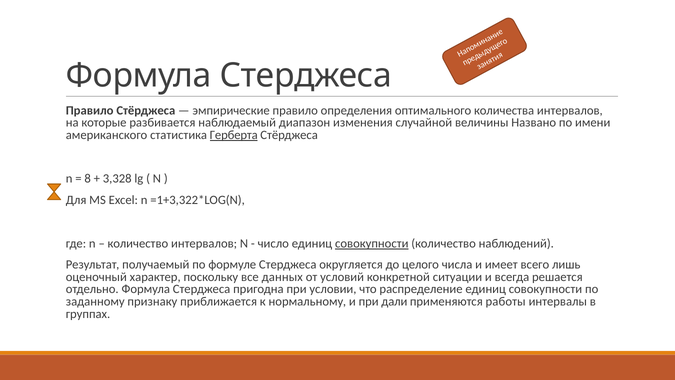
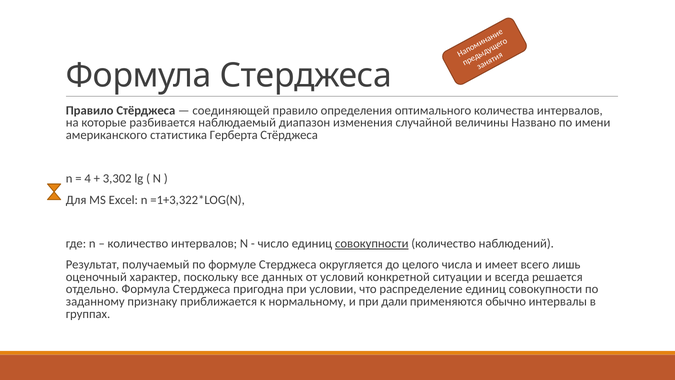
эмпирические: эмпирические -> соединяющей
Герберта underline: present -> none
8: 8 -> 4
3,328: 3,328 -> 3,302
работы: работы -> обычно
